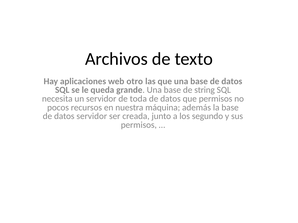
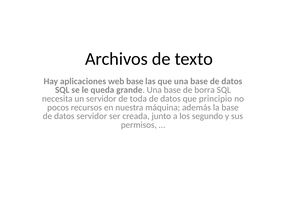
web otro: otro -> base
string: string -> borra
que permisos: permisos -> principio
